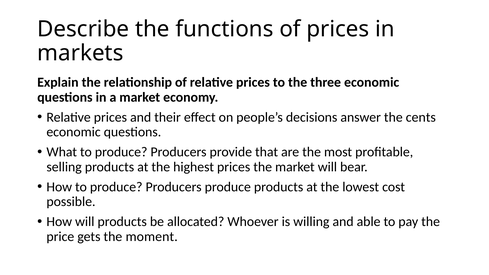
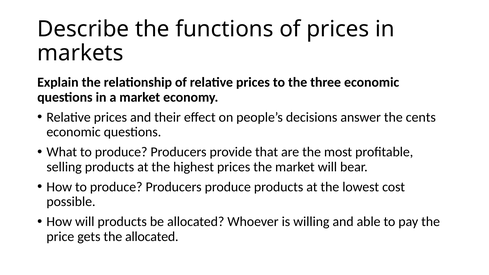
the moment: moment -> allocated
